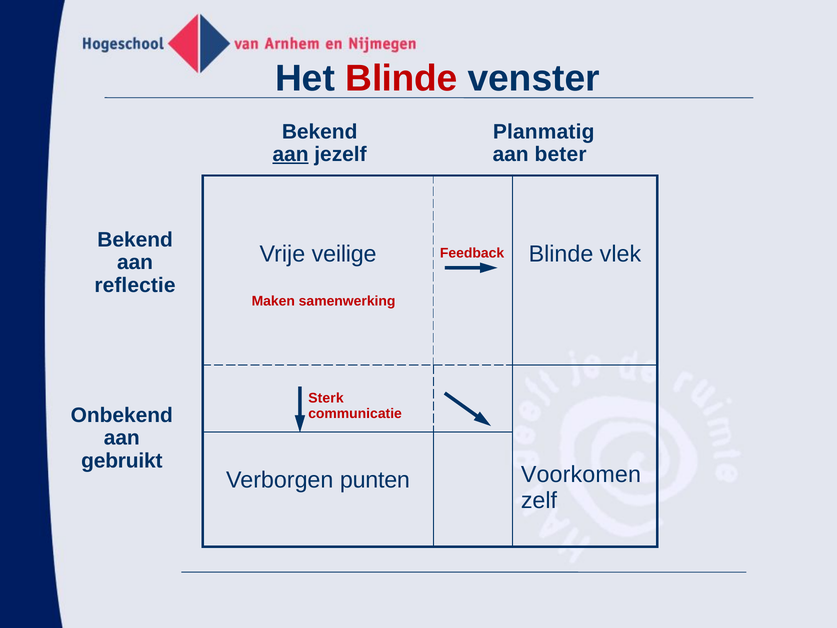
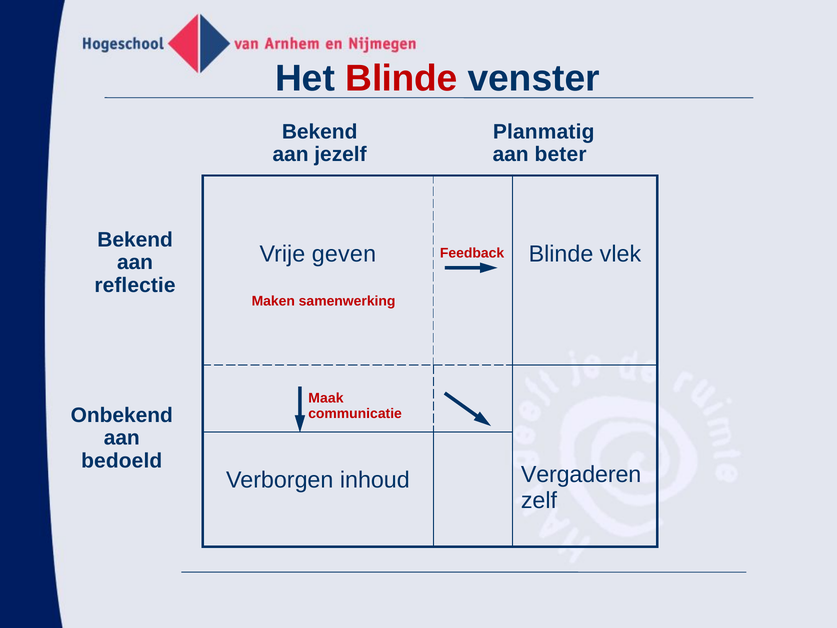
aan at (291, 154) underline: present -> none
veilige: veilige -> geven
Sterk: Sterk -> Maak
gebruikt: gebruikt -> bedoeld
Voorkomen: Voorkomen -> Vergaderen
punten: punten -> inhoud
